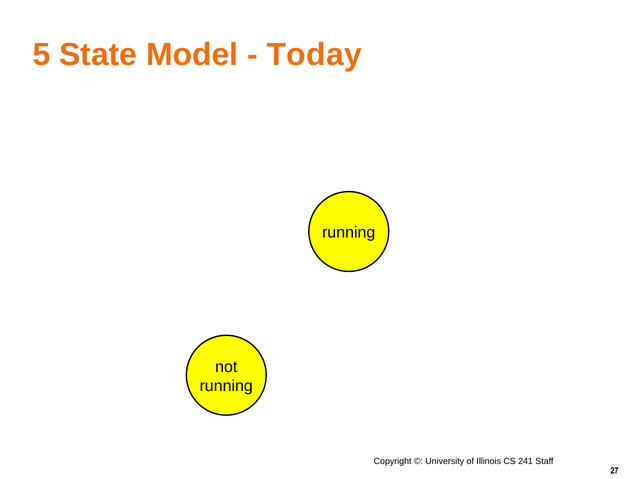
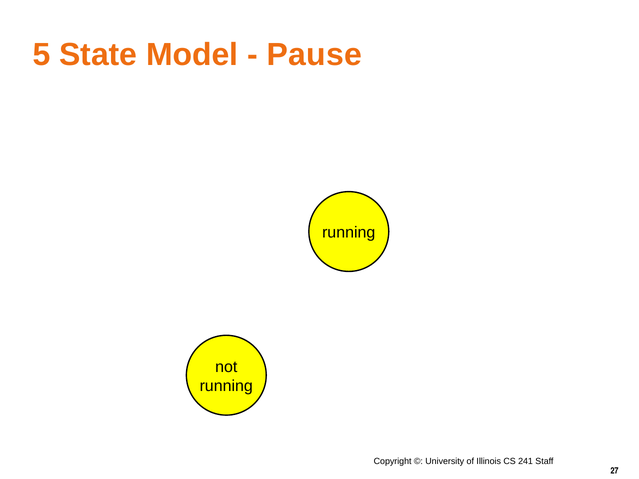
Today: Today -> Pause
